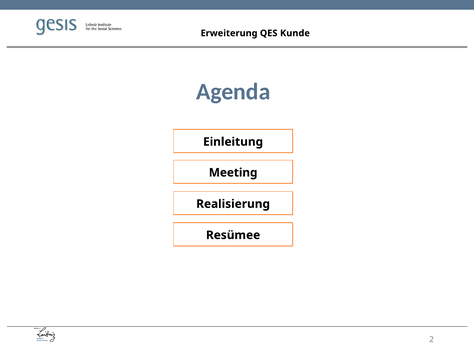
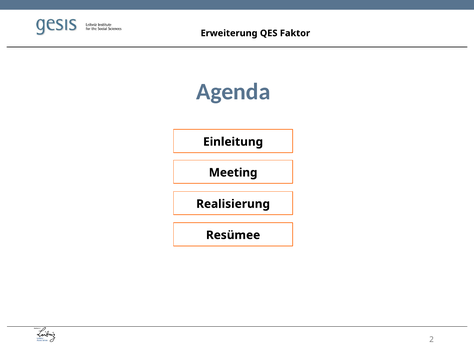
Kunde: Kunde -> Faktor
